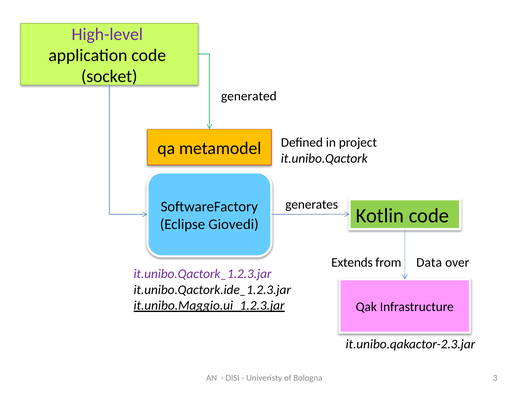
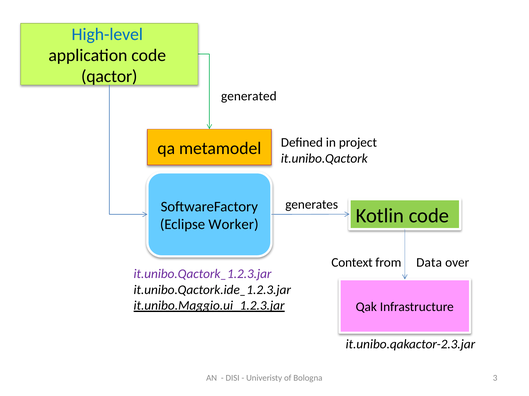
High-level colour: purple -> blue
socket: socket -> qactor
Giovedi: Giovedi -> Worker
Extends: Extends -> Context
